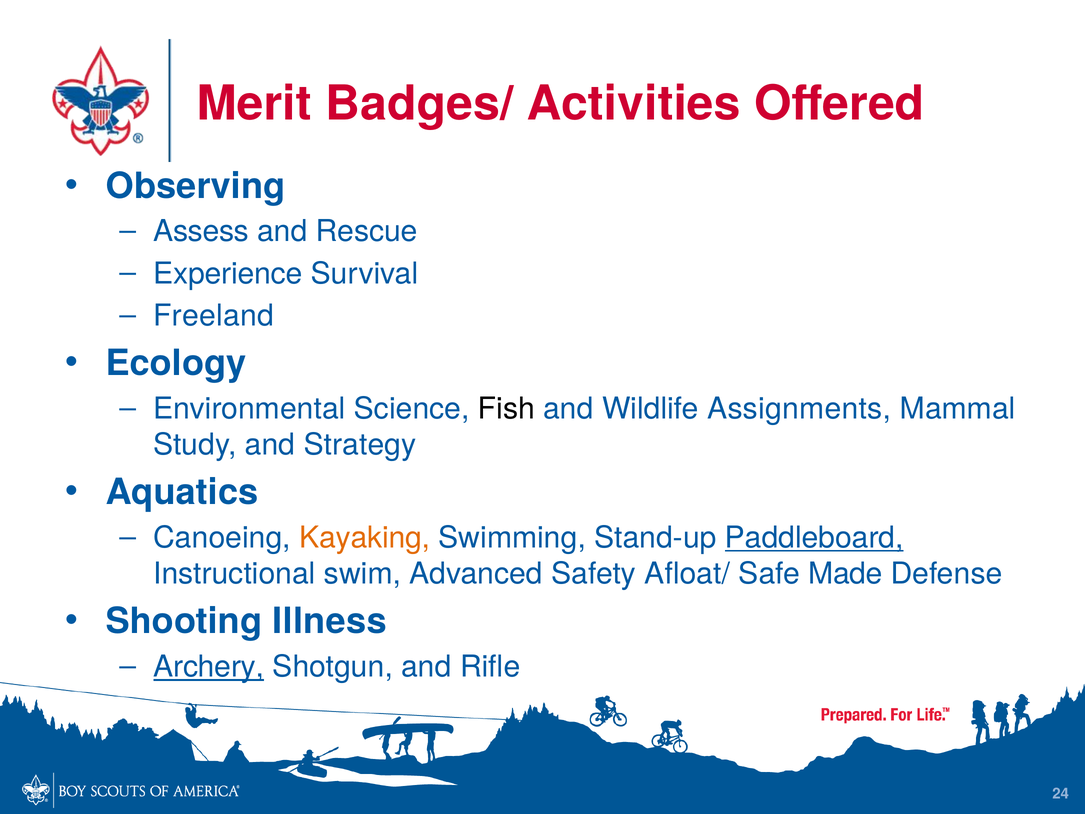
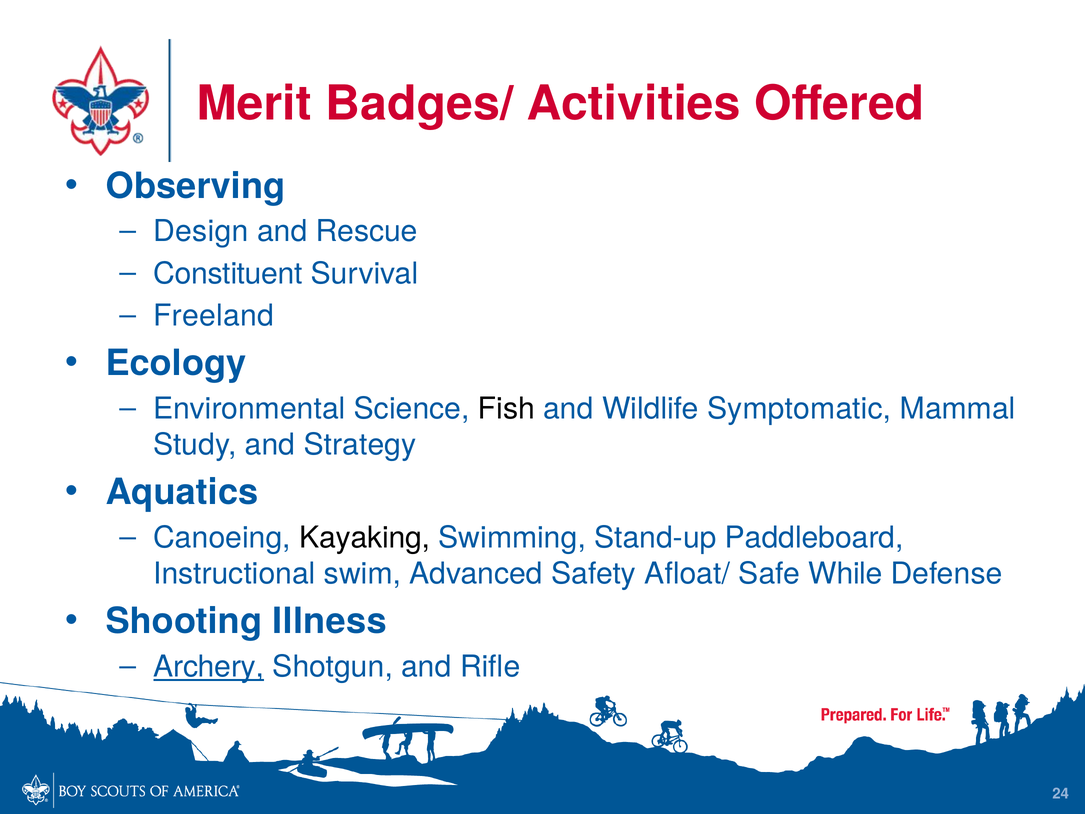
Assess: Assess -> Design
Experience: Experience -> Constituent
Assignments: Assignments -> Symptomatic
Kayaking colour: orange -> black
Paddleboard underline: present -> none
Made: Made -> While
